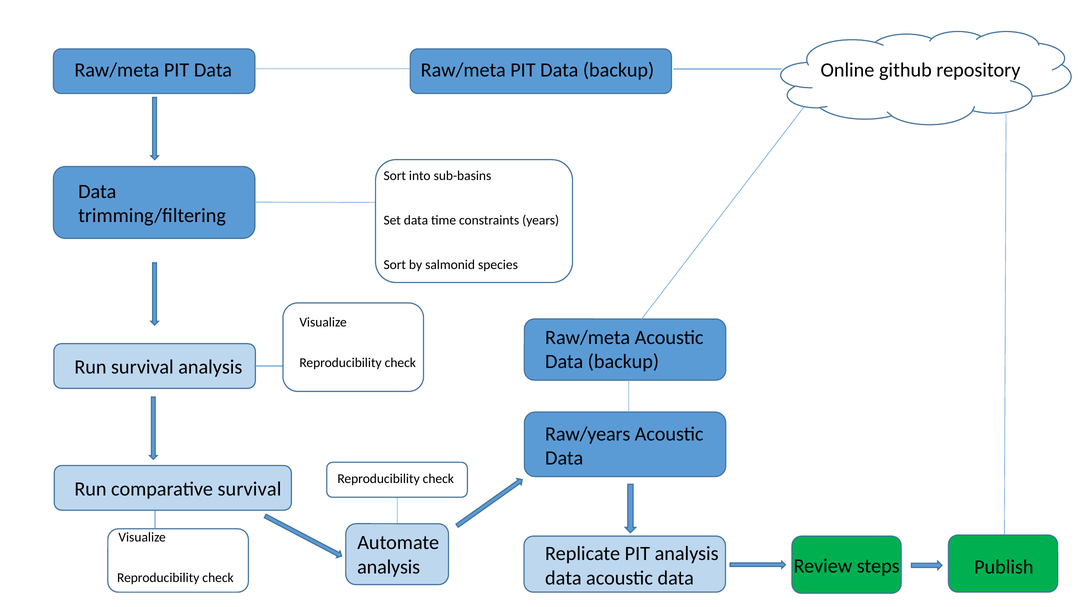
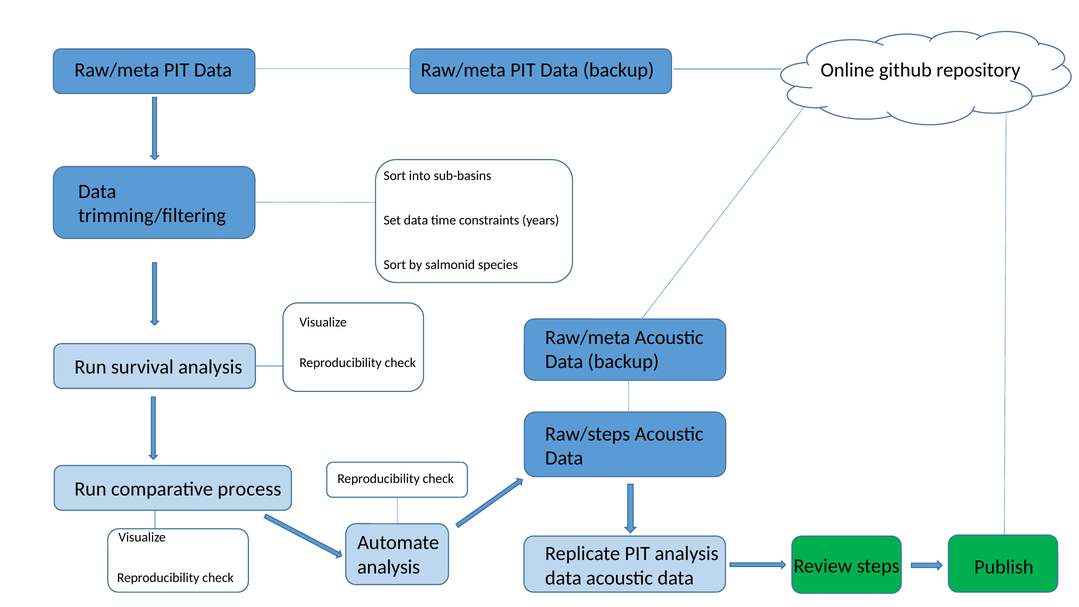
Raw/years: Raw/years -> Raw/steps
comparative survival: survival -> process
